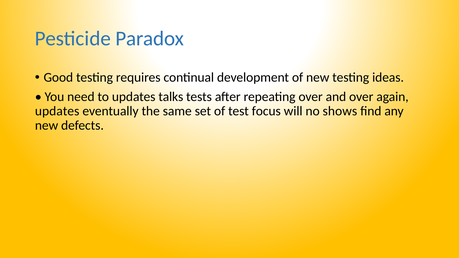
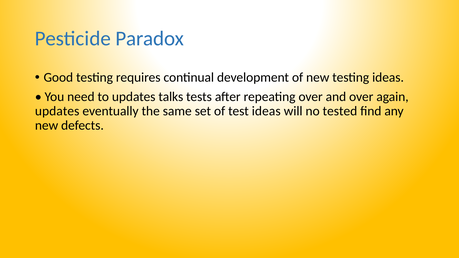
test focus: focus -> ideas
shows: shows -> tested
